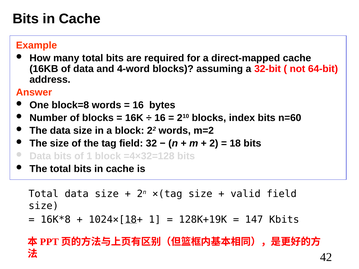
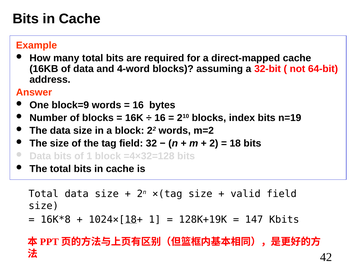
block=8: block=8 -> block=9
n=60: n=60 -> n=19
